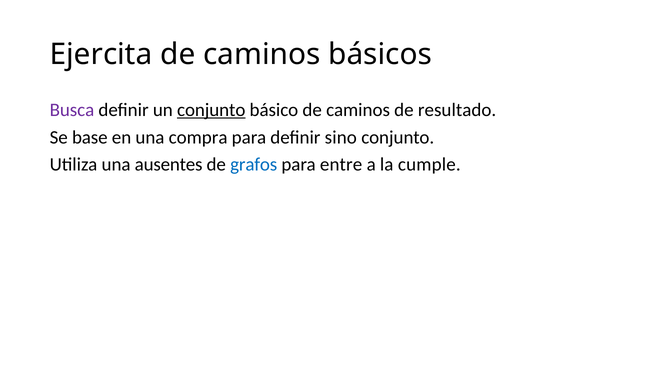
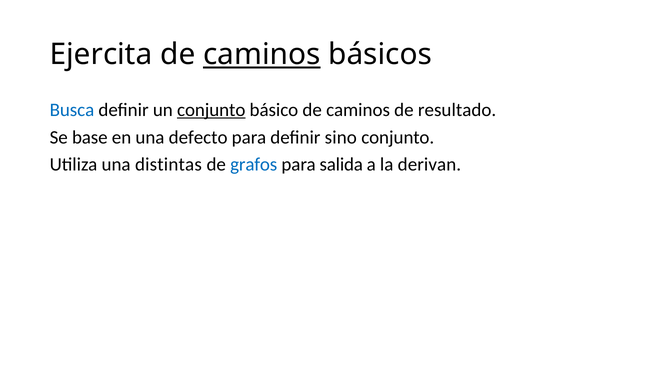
caminos at (262, 55) underline: none -> present
Busca colour: purple -> blue
compra: compra -> defecto
ausentes: ausentes -> distintas
entre: entre -> salida
cumple: cumple -> derivan
